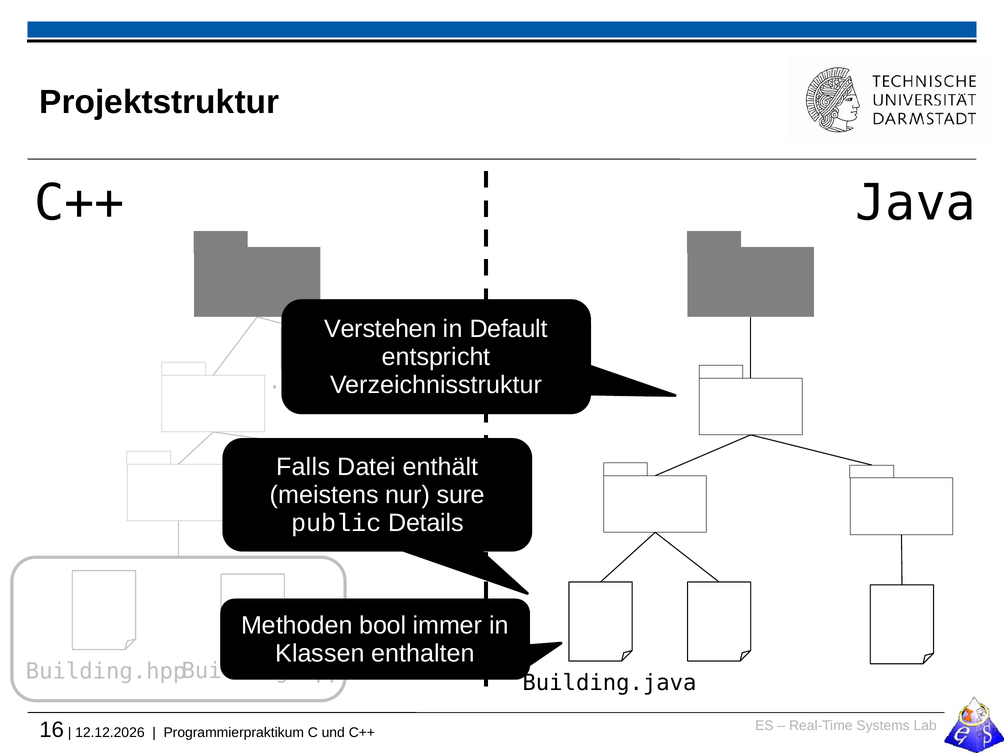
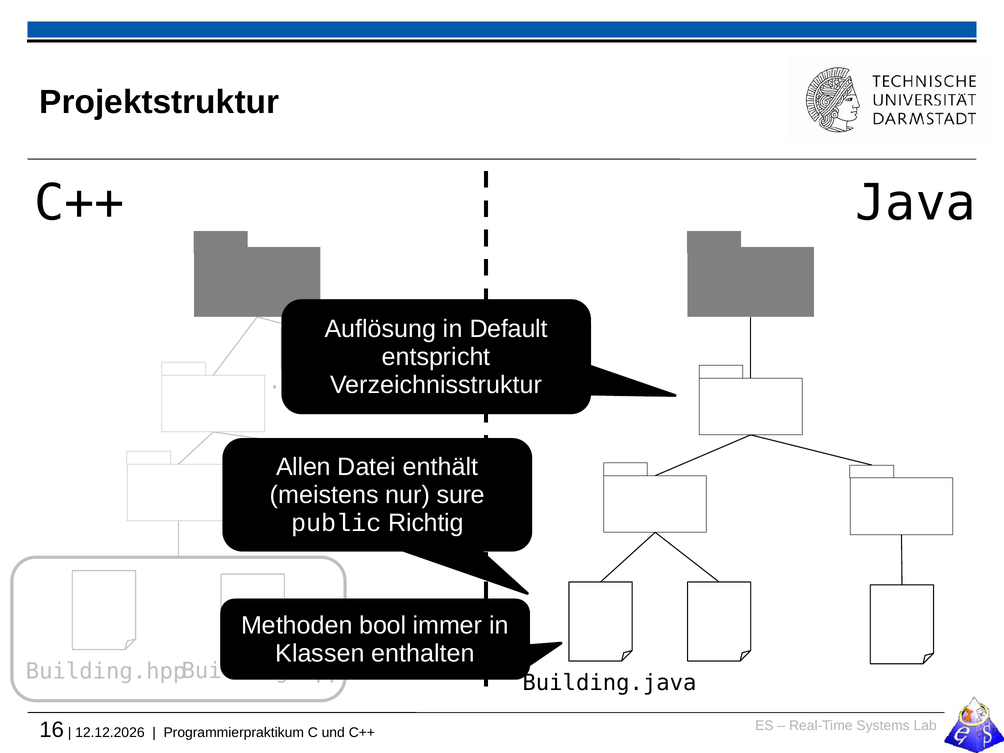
Verstehen: Verstehen -> Auflösung
Falls: Falls -> Allen
Details: Details -> Richtig
